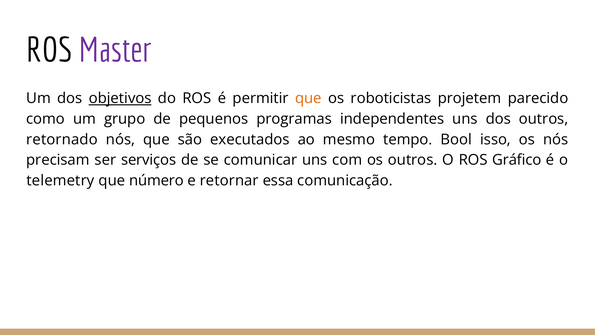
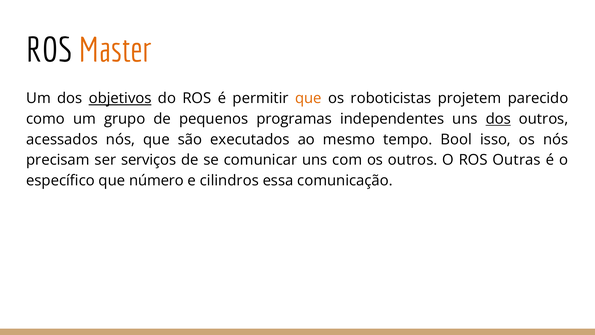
Master colour: purple -> orange
dos at (498, 119) underline: none -> present
retornado: retornado -> acessados
Gráfico: Gráfico -> Outras
telemetry: telemetry -> específico
retornar: retornar -> cilindros
